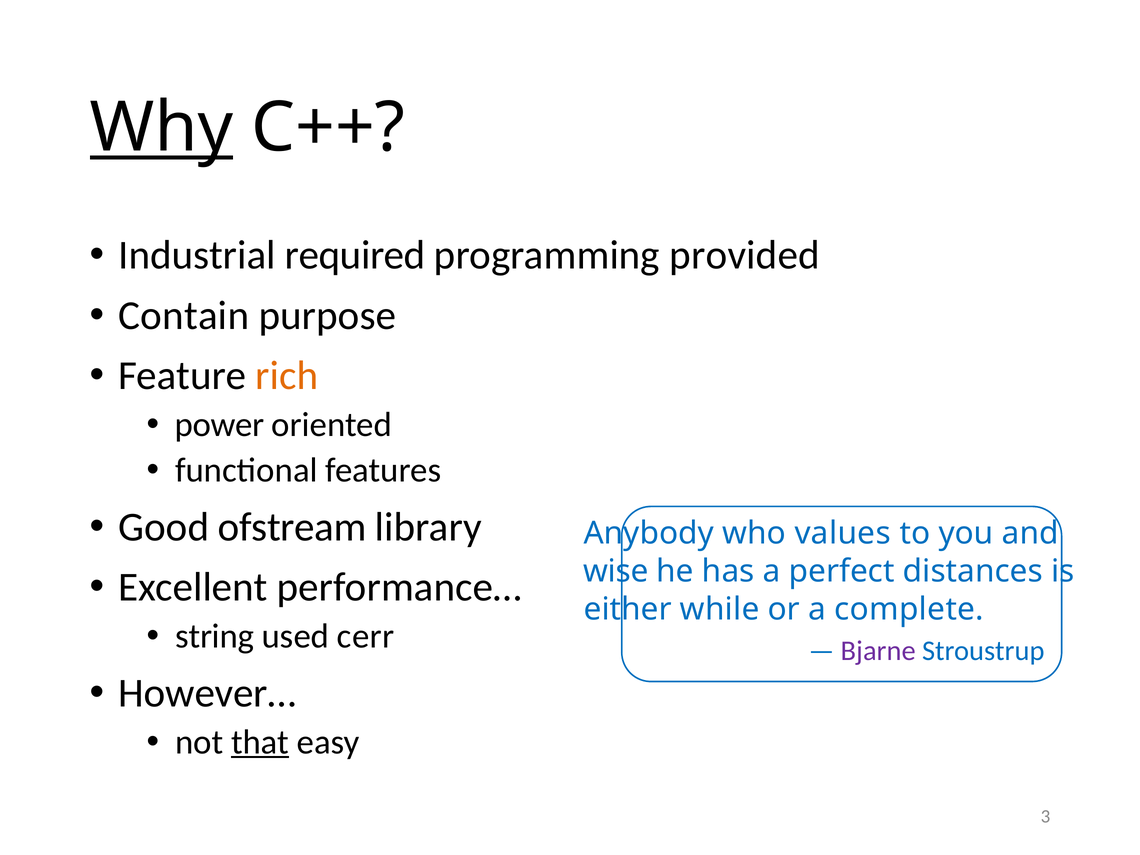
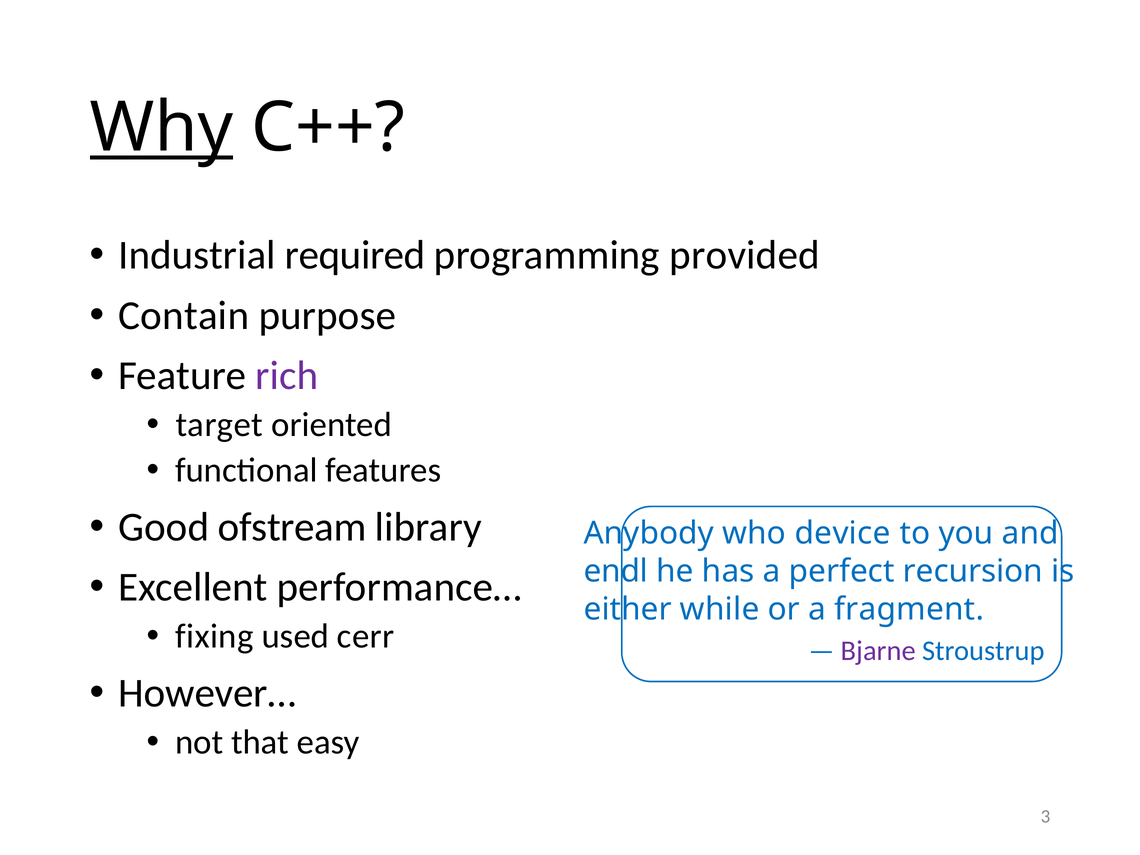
rich colour: orange -> purple
power: power -> target
values: values -> device
wise: wise -> endl
distances: distances -> recursion
complete: complete -> fragment
string: string -> fixing
that underline: present -> none
